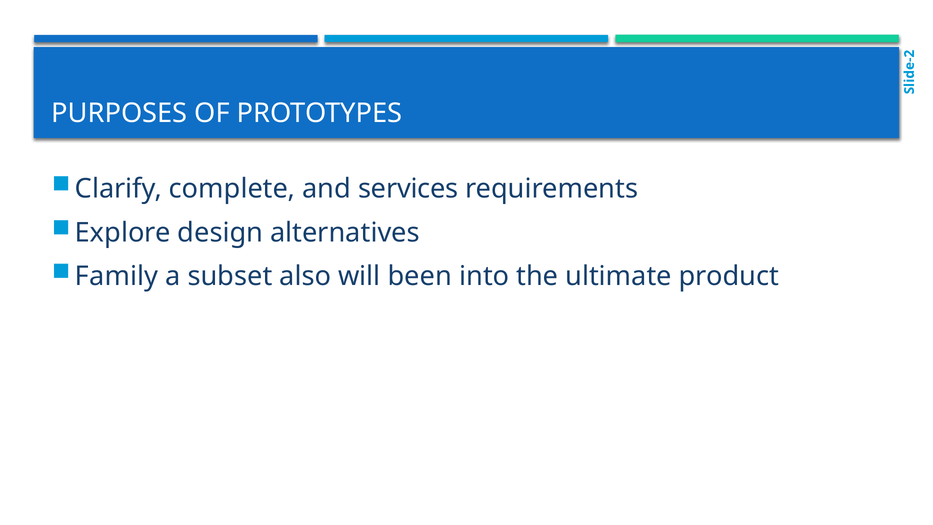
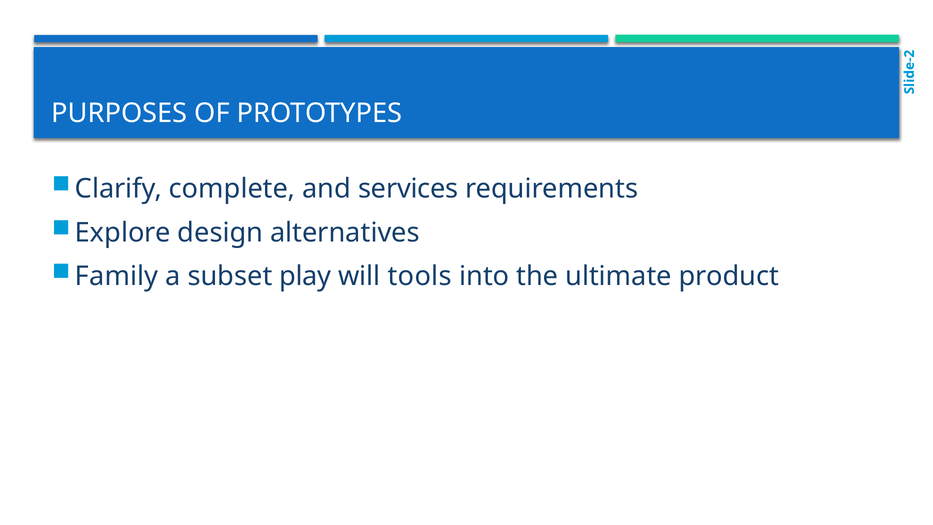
also: also -> play
been: been -> tools
